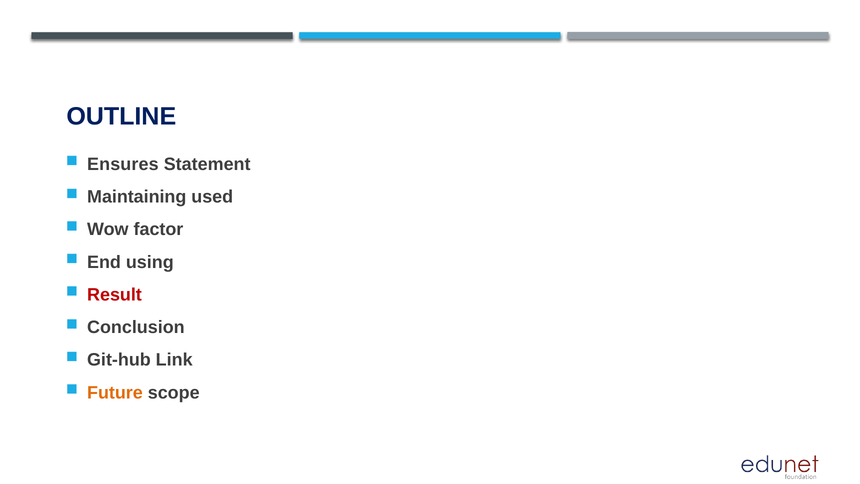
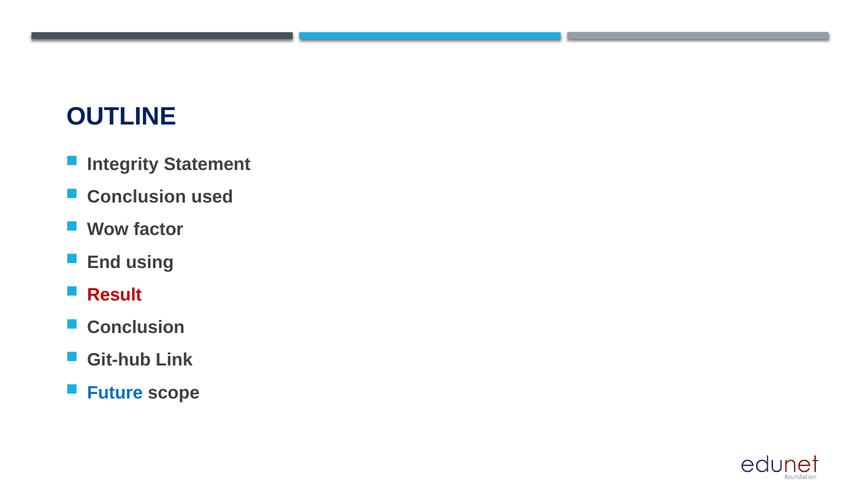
Ensures: Ensures -> Integrity
Maintaining at (137, 197): Maintaining -> Conclusion
Future colour: orange -> blue
